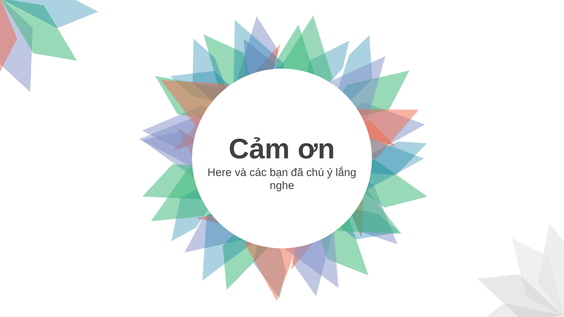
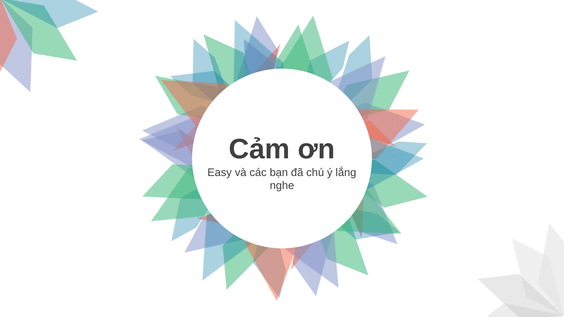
Here: Here -> Easy
